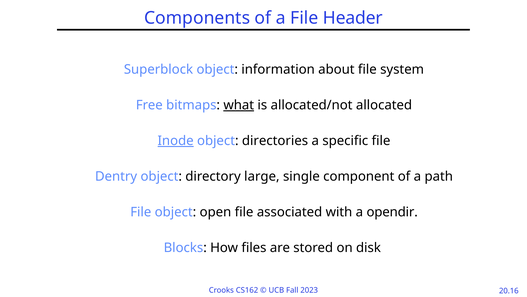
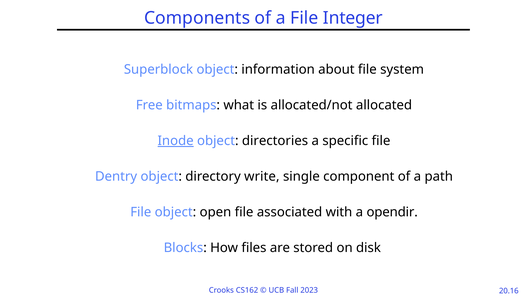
Header: Header -> Integer
what underline: present -> none
large: large -> write
